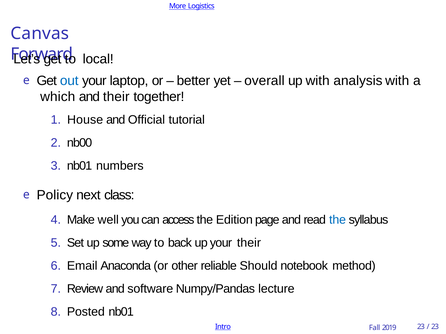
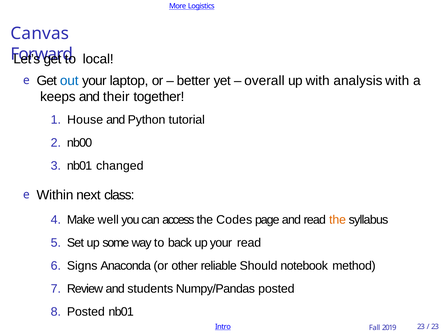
which: which -> keeps
Official: Official -> Python
numbers: numbers -> changed
Policy: Policy -> Within
Edition: Edition -> Codes
the at (338, 220) colour: blue -> orange
your their: their -> read
Email: Email -> Signs
software: software -> students
Numpy/Pandas lecture: lecture -> posted
